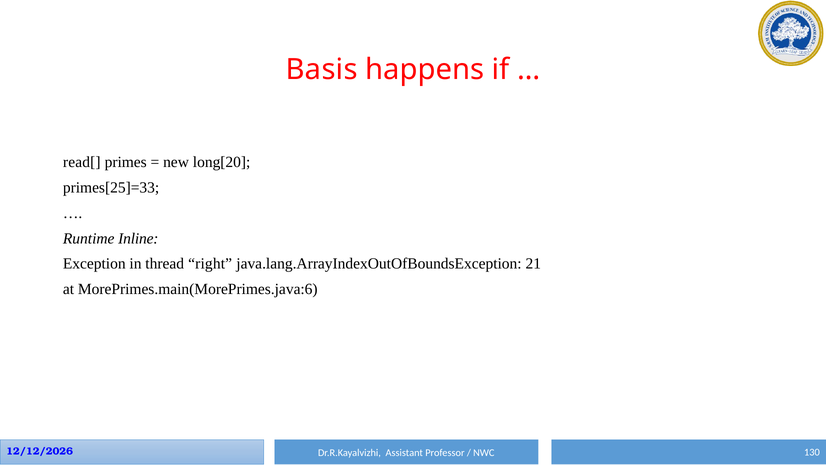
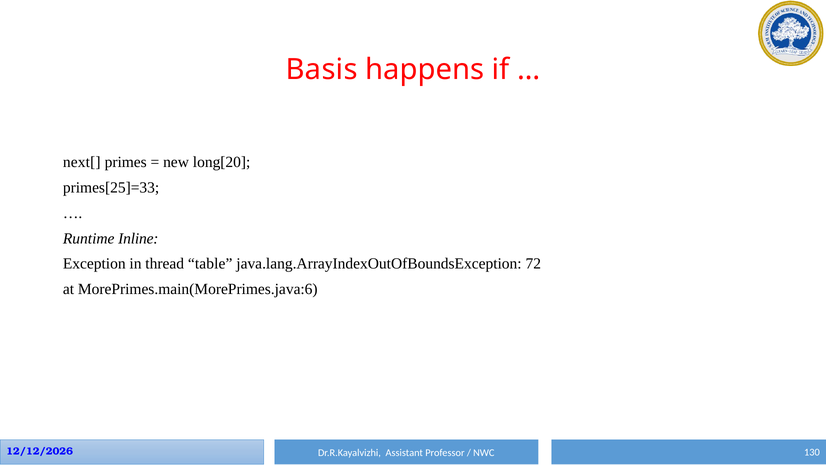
read[: read[ -> next[
right: right -> table
21: 21 -> 72
